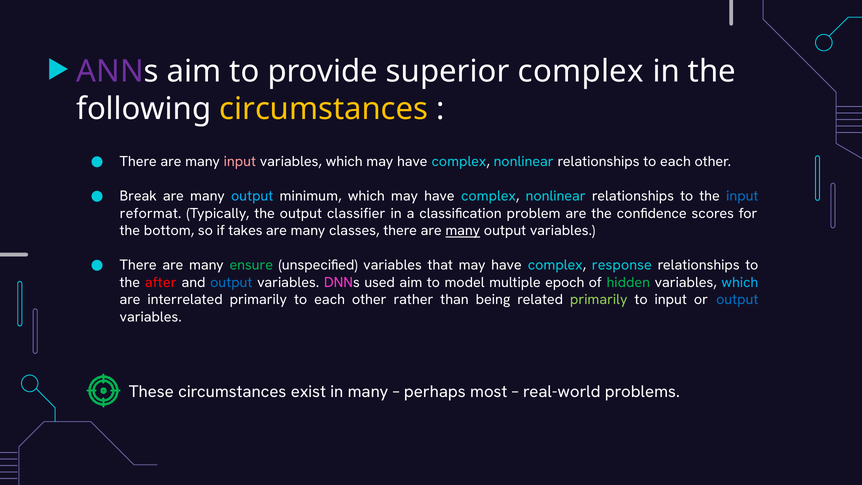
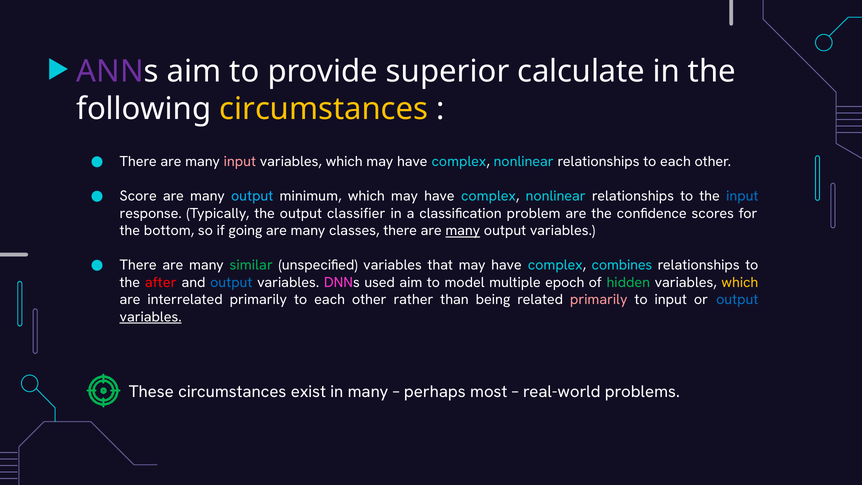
superior complex: complex -> calculate
Break: Break -> Score
reformat: reformat -> response
takes: takes -> going
ensure: ensure -> similar
response: response -> combines
which at (740, 282) colour: light blue -> yellow
primarily at (599, 300) colour: light green -> pink
variables at (151, 317) underline: none -> present
